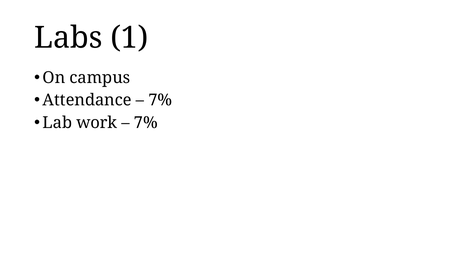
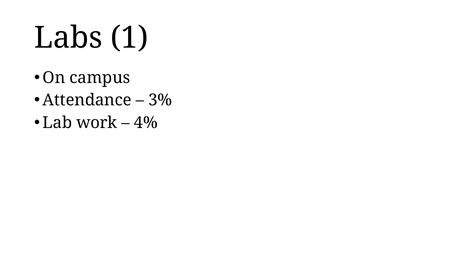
7% at (160, 100): 7% -> 3%
7% at (146, 122): 7% -> 4%
